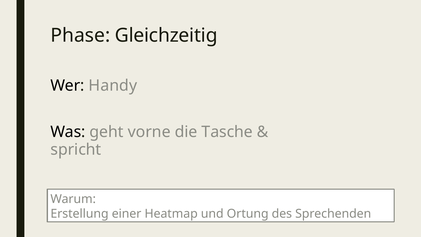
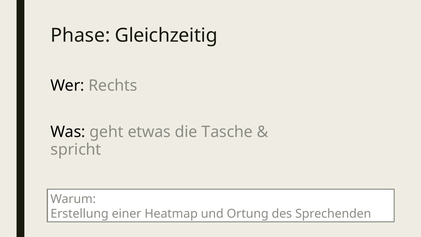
Handy: Handy -> Rechts
vorne: vorne -> etwas
